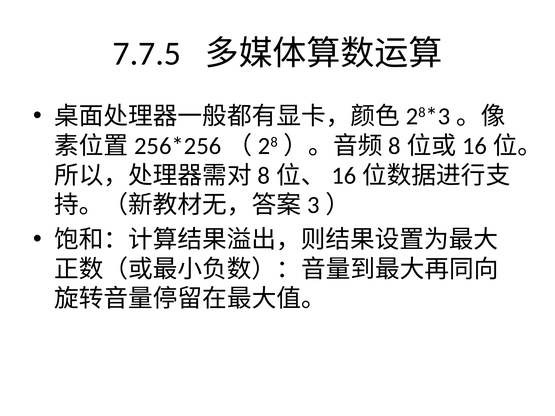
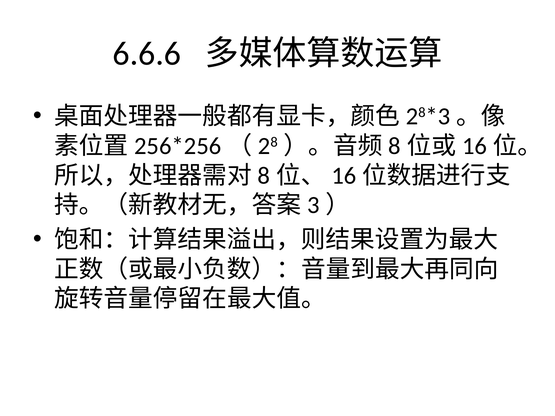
7.7.5: 7.7.5 -> 6.6.6
